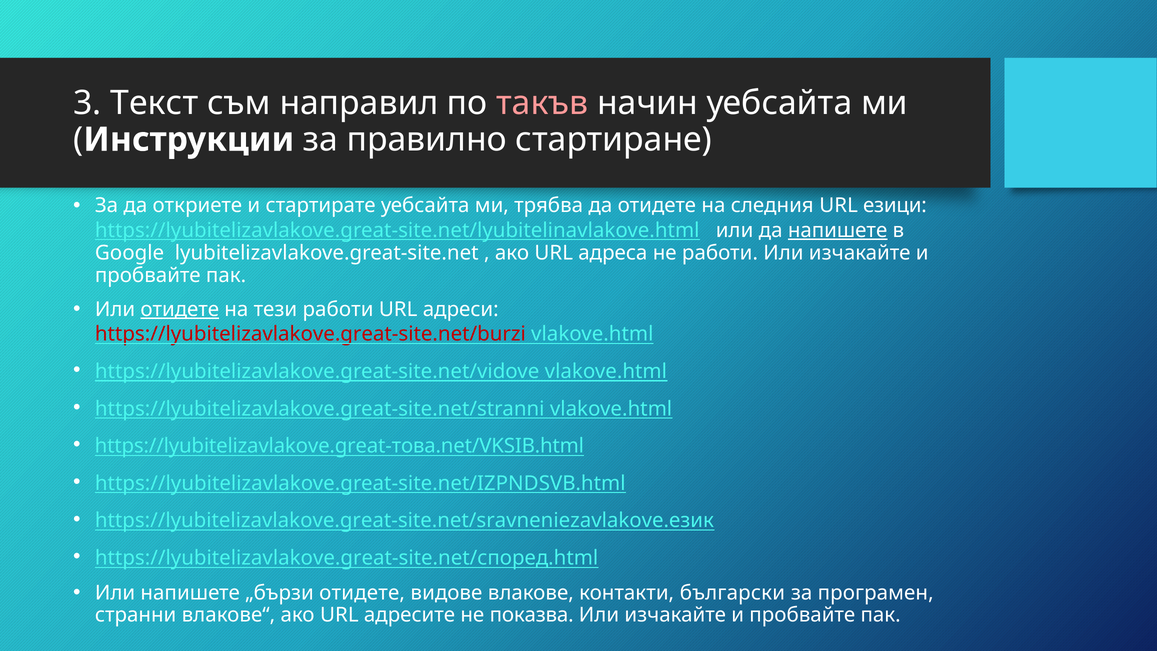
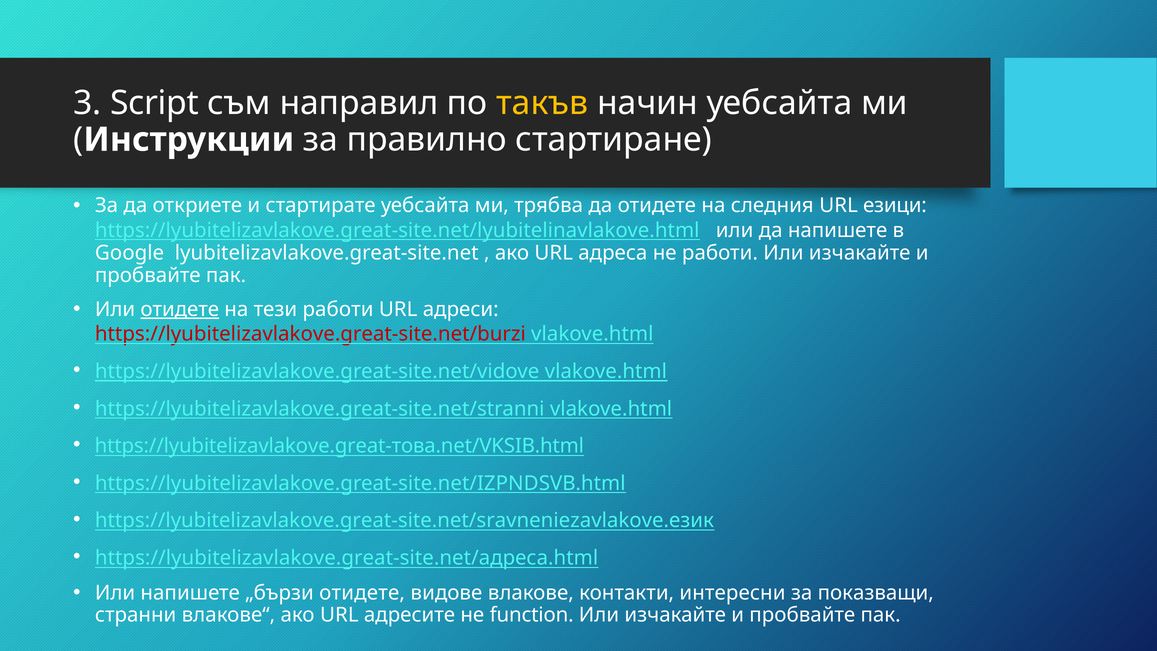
Текст: Текст -> Script
такъв colour: pink -> yellow
напишете at (838, 230) underline: present -> none
https://lyubitelizavlakove.great-site.net/според.html: https://lyubitelizavlakove.great-site.net/според.html -> https://lyubitelizavlakove.great-site.net/адреса.html
български: български -> интересни
програмен: програмен -> показващи
показва: показва -> function
